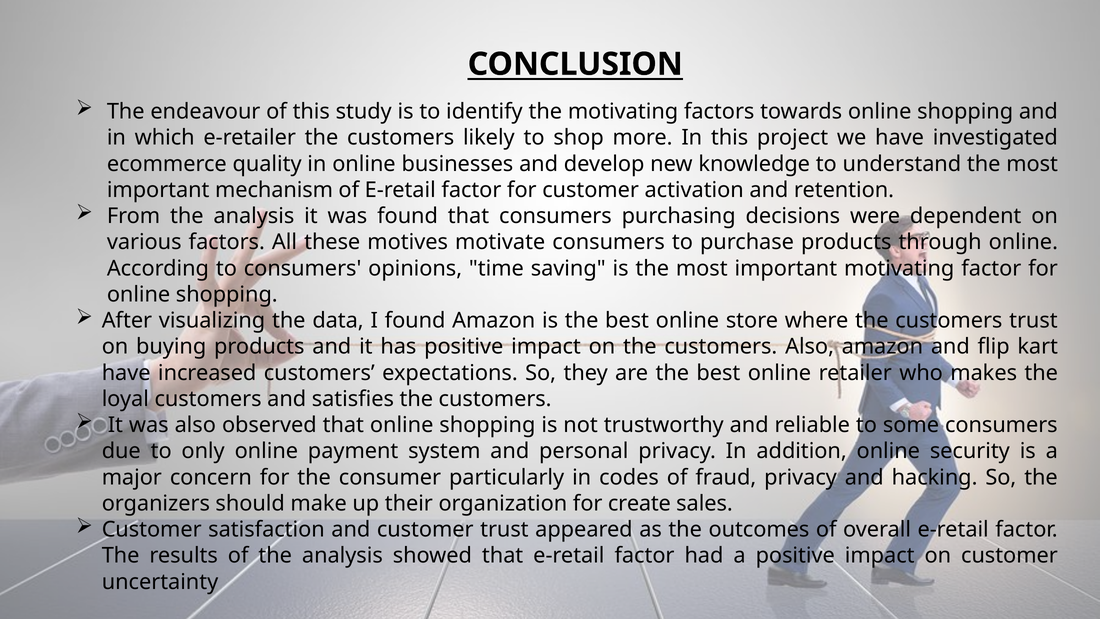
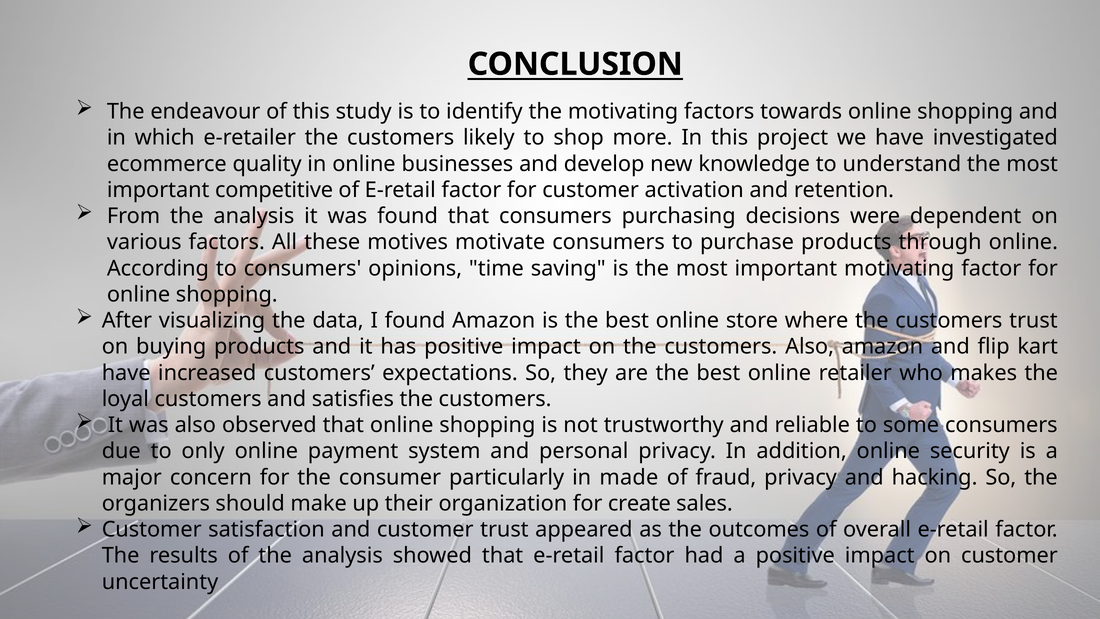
mechanism: mechanism -> competitive
codes: codes -> made
